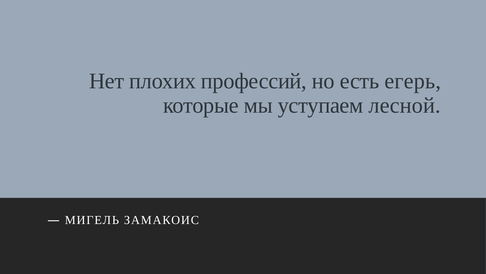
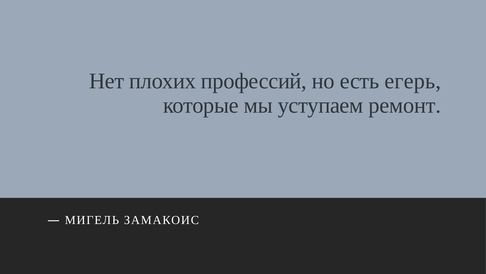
лесной: лесной -> ремонт
